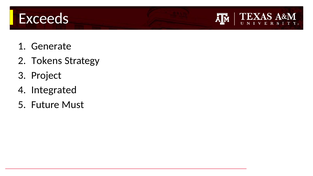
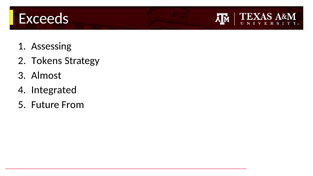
Generate: Generate -> Assessing
Project: Project -> Almost
Must: Must -> From
